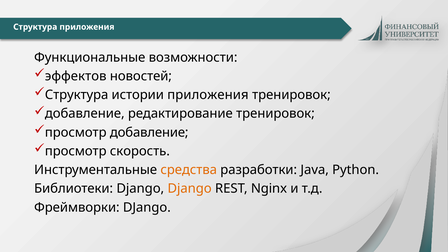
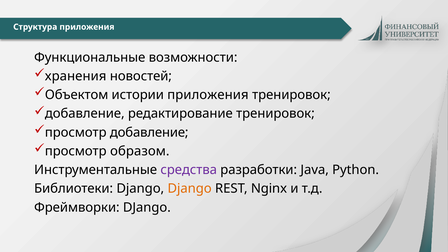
эффектов: эффектов -> хранения
Структура at (77, 95): Структура -> Объектом
скорость: скорость -> образом
средства colour: orange -> purple
